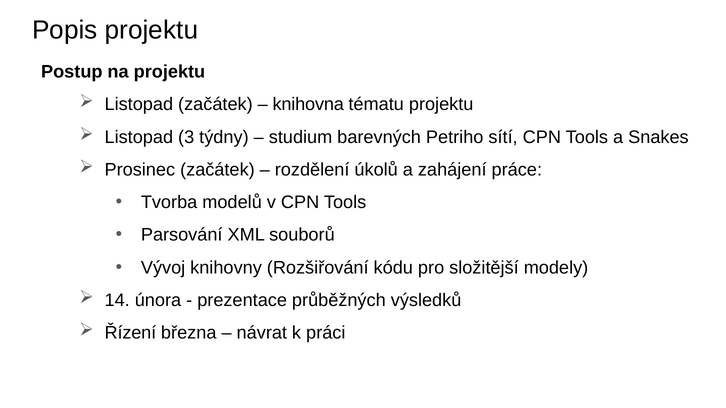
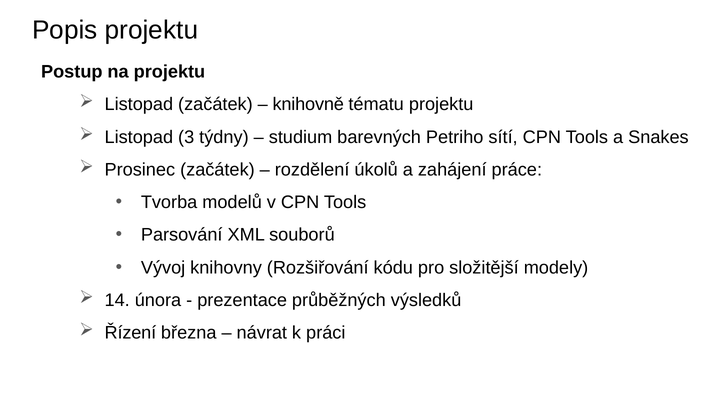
knihovna: knihovna -> knihovně
